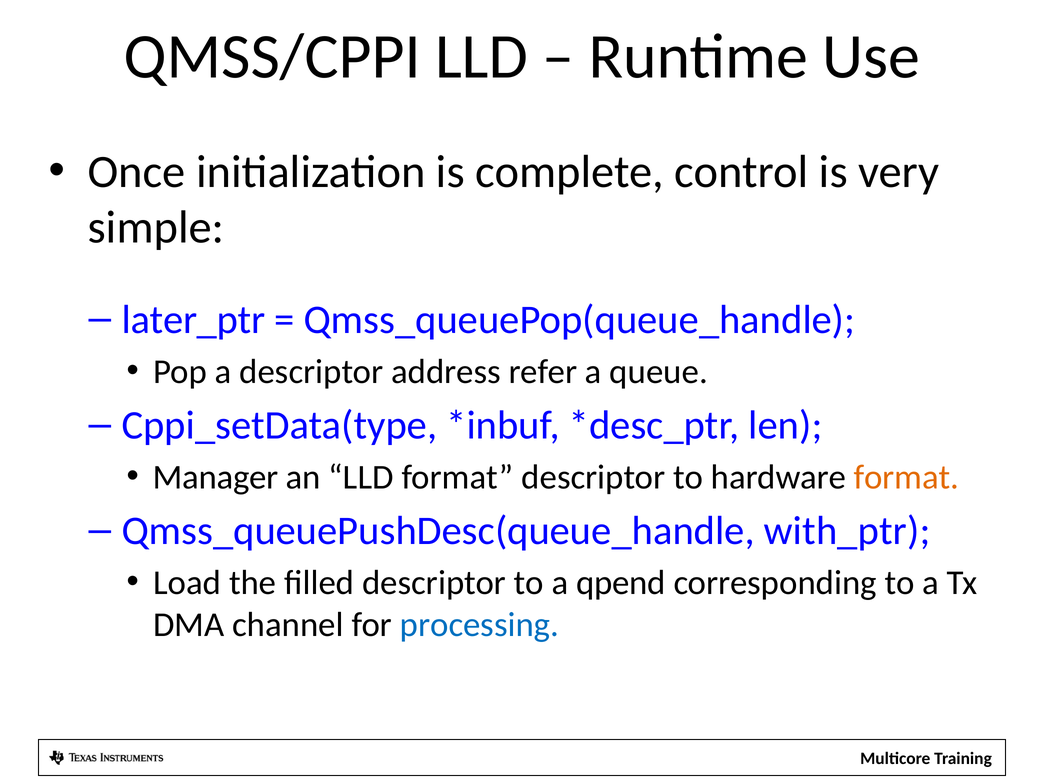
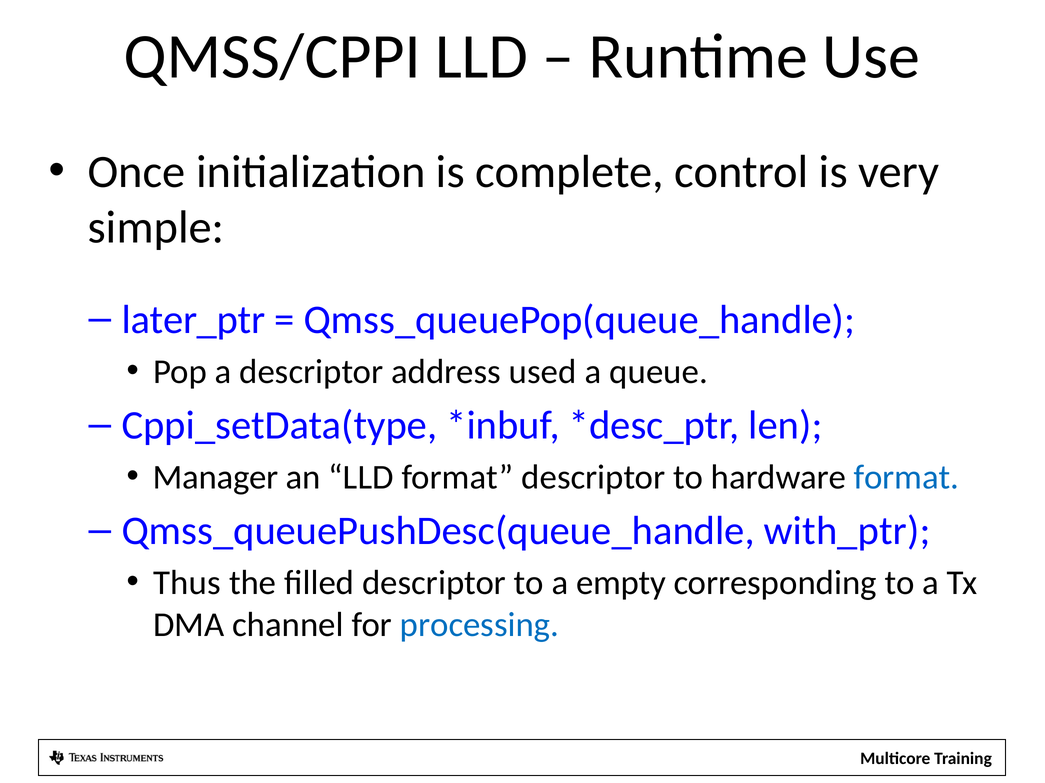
refer: refer -> used
format at (906, 478) colour: orange -> blue
Load: Load -> Thus
qpend: qpend -> empty
